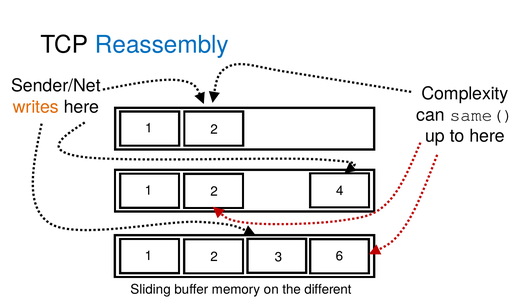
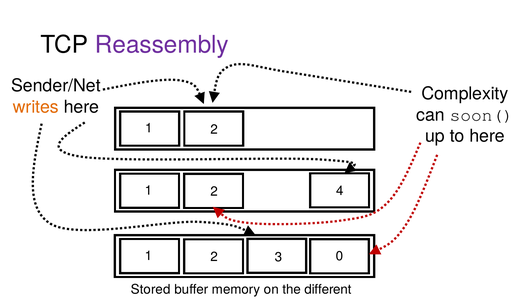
Reassembly colour: blue -> purple
same(: same( -> soon(
6: 6 -> 0
Sliding: Sliding -> Stored
